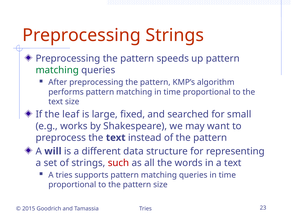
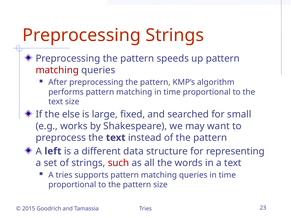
matching at (57, 70) colour: green -> red
leaf: leaf -> else
will: will -> left
